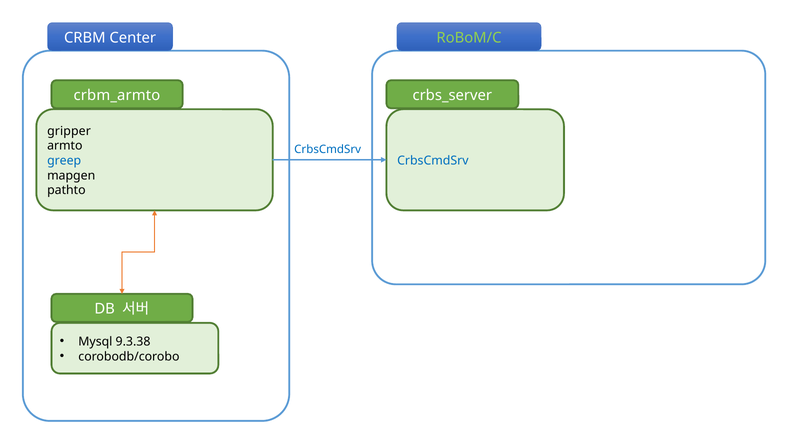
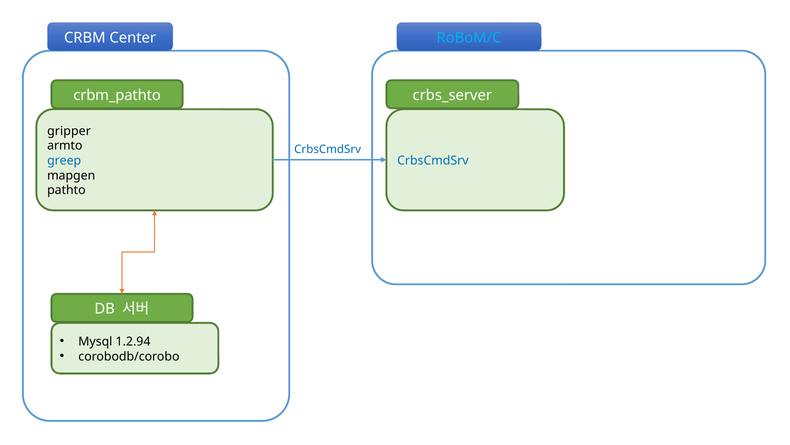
RoBoM/C colour: light green -> light blue
crbm_armto: crbm_armto -> crbm_pathto
9.3.38: 9.3.38 -> 1.2.94
